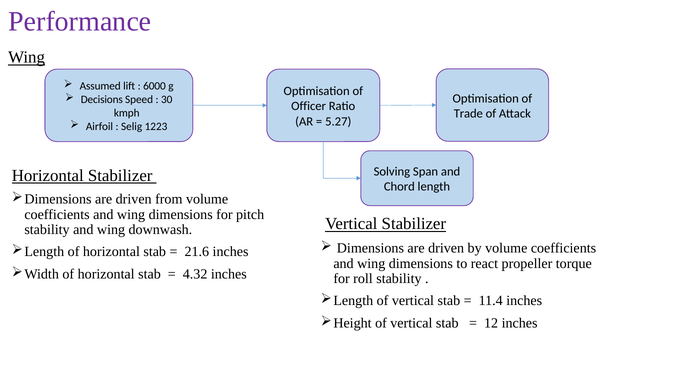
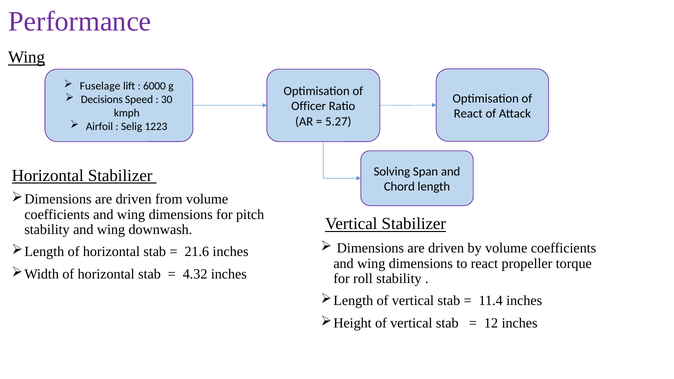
Assumed: Assumed -> Fuselage
Trade at (468, 114): Trade -> React
